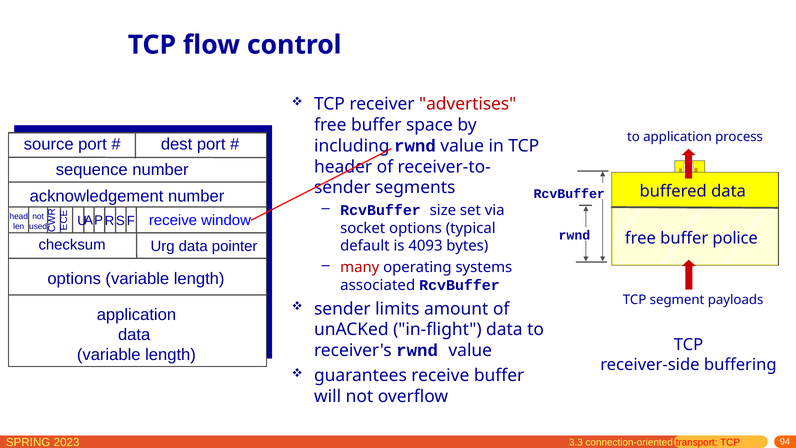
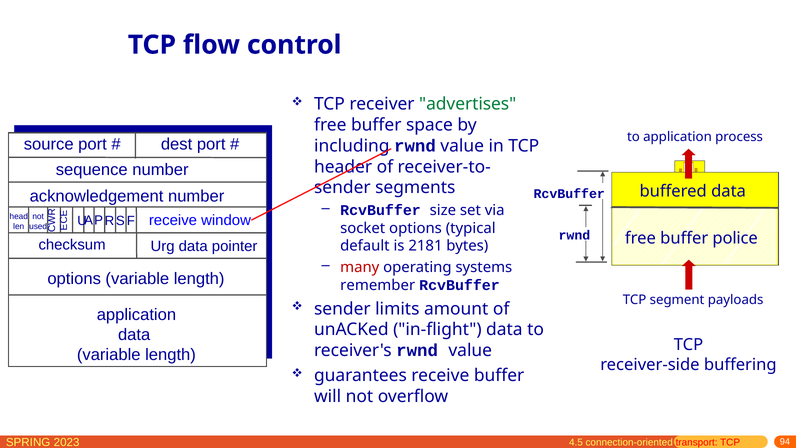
advertises colour: red -> green
4093: 4093 -> 2181
associated: associated -> remember
3.3: 3.3 -> 4.5
